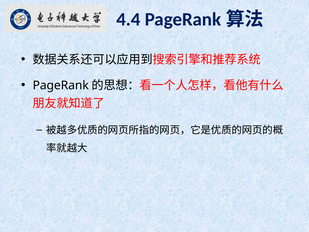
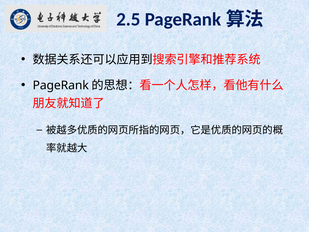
4.4: 4.4 -> 2.5
